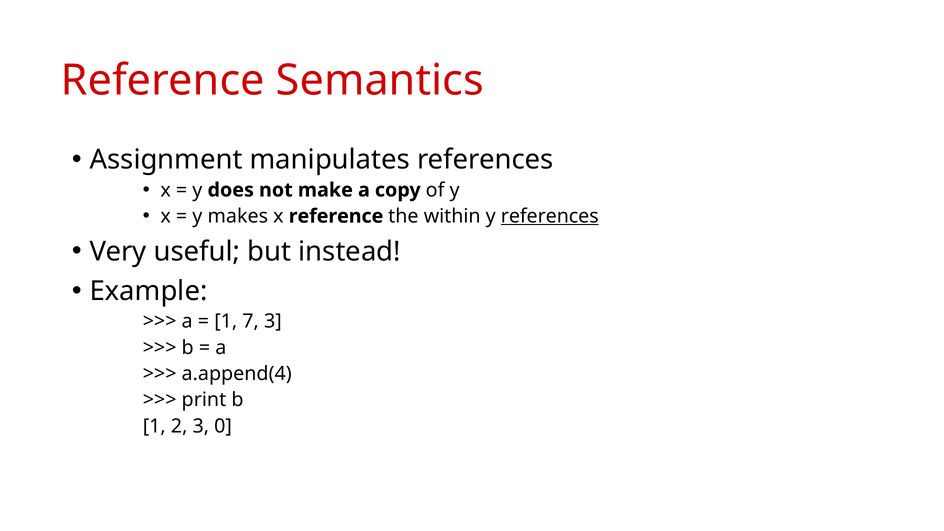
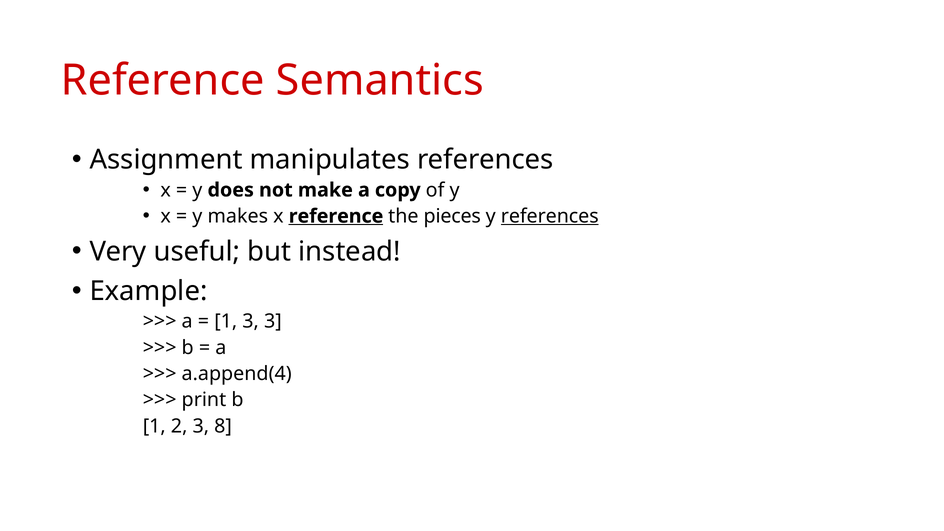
reference at (336, 216) underline: none -> present
within: within -> pieces
1 7: 7 -> 3
0: 0 -> 8
